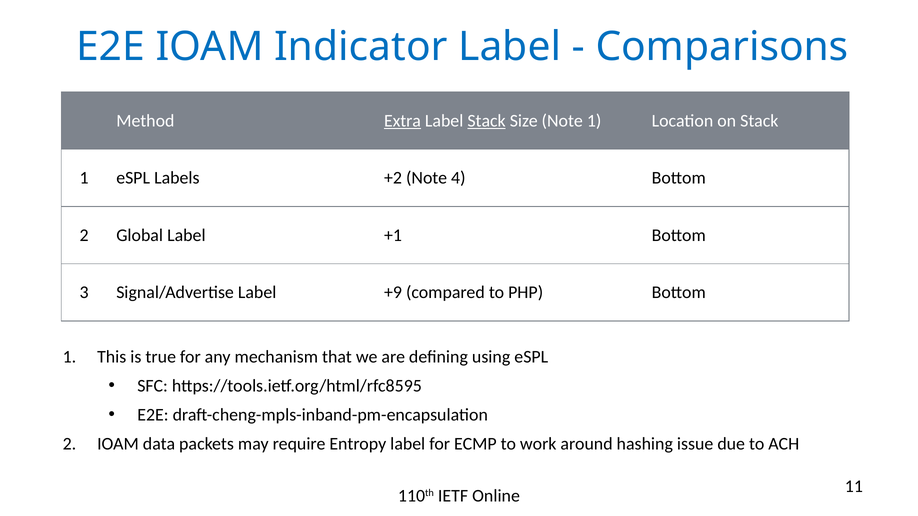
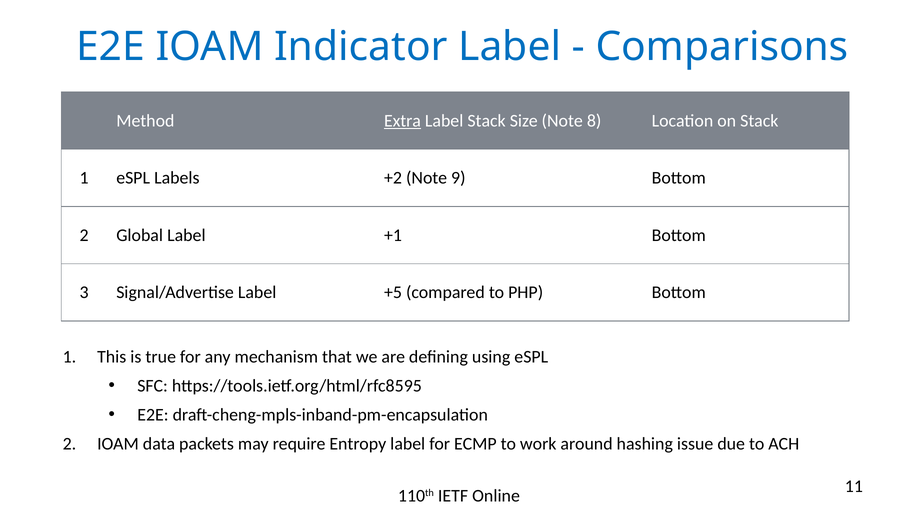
Stack at (487, 121) underline: present -> none
Note 1: 1 -> 8
4: 4 -> 9
+9: +9 -> +5
